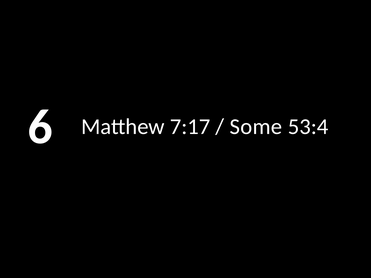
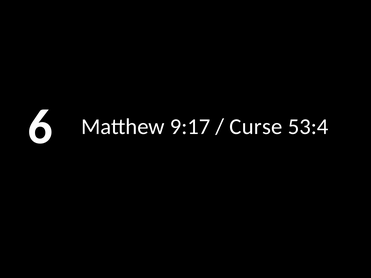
7:17: 7:17 -> 9:17
Some: Some -> Curse
